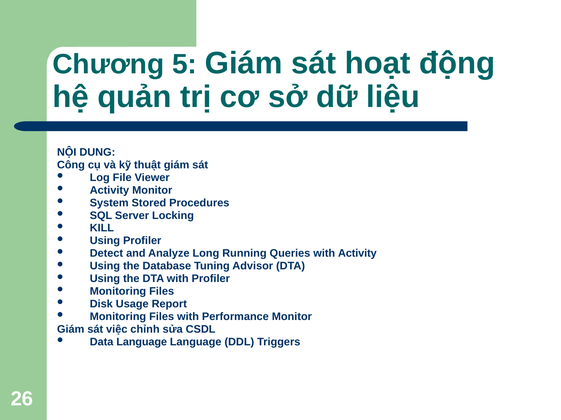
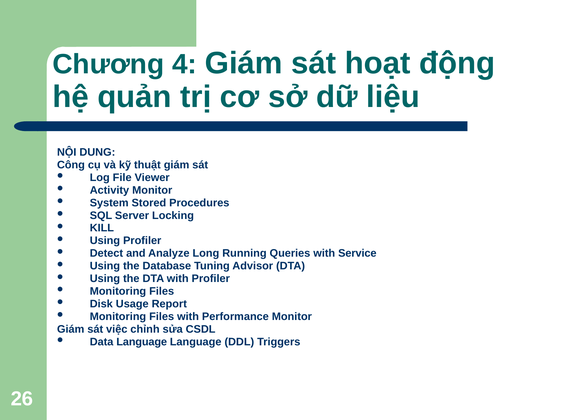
5: 5 -> 4
with Activity: Activity -> Service
